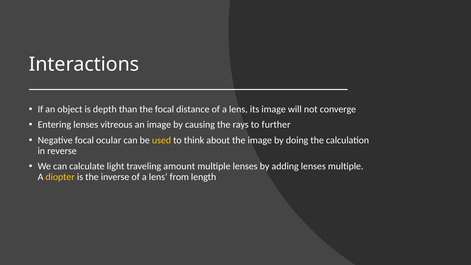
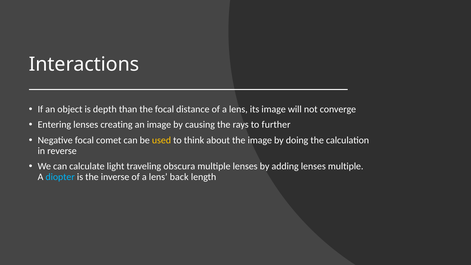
vitreous: vitreous -> creating
ocular: ocular -> comet
amount: amount -> obscura
diopter colour: yellow -> light blue
from: from -> back
